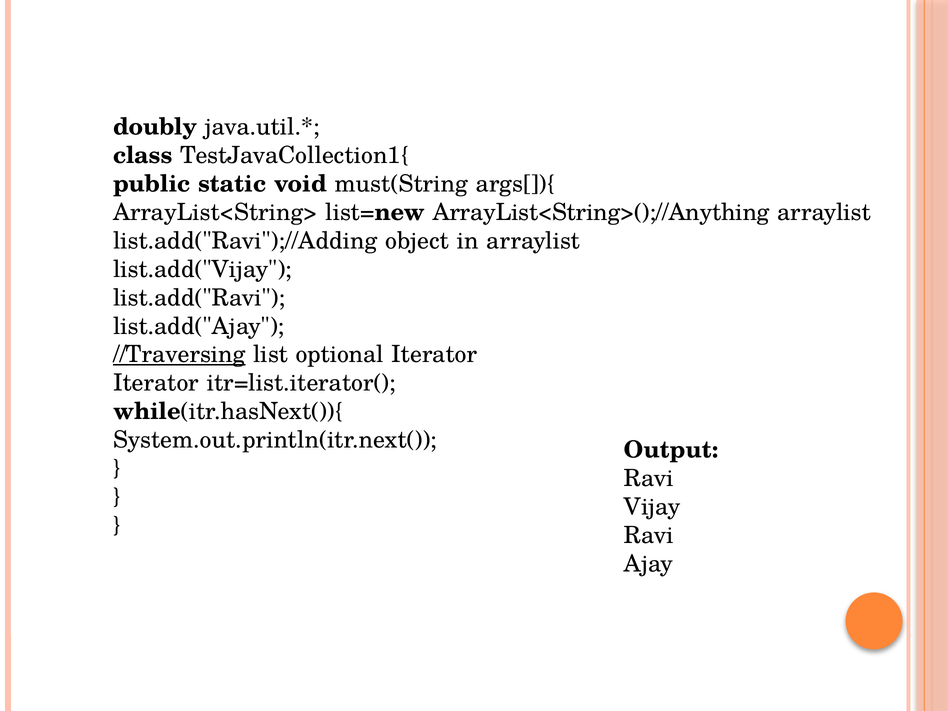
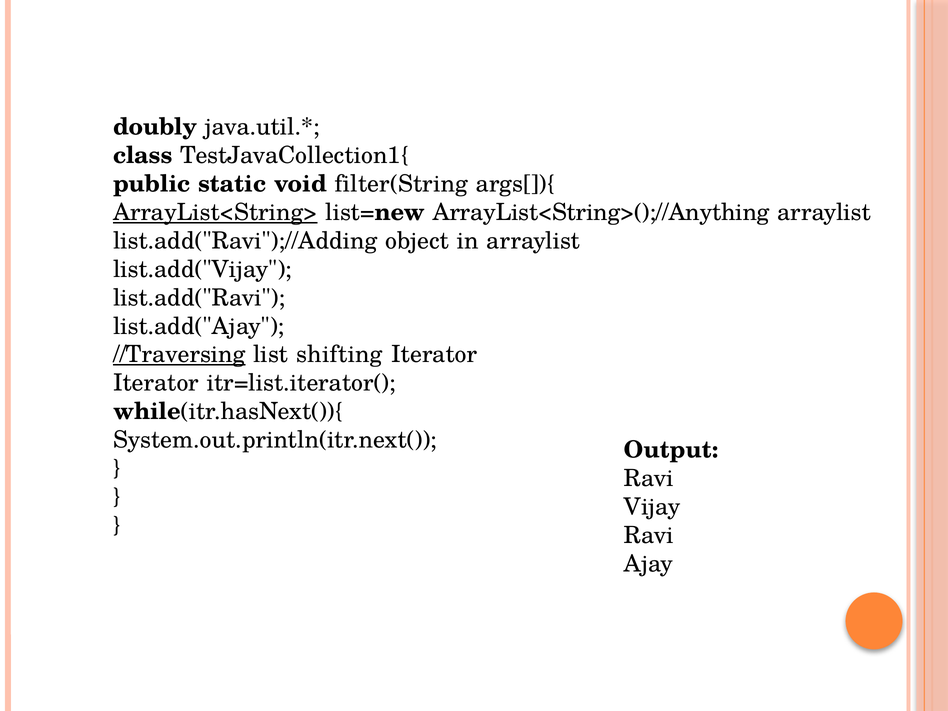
must(String: must(String -> filter(String
ArrayList<String> underline: none -> present
optional: optional -> shifting
